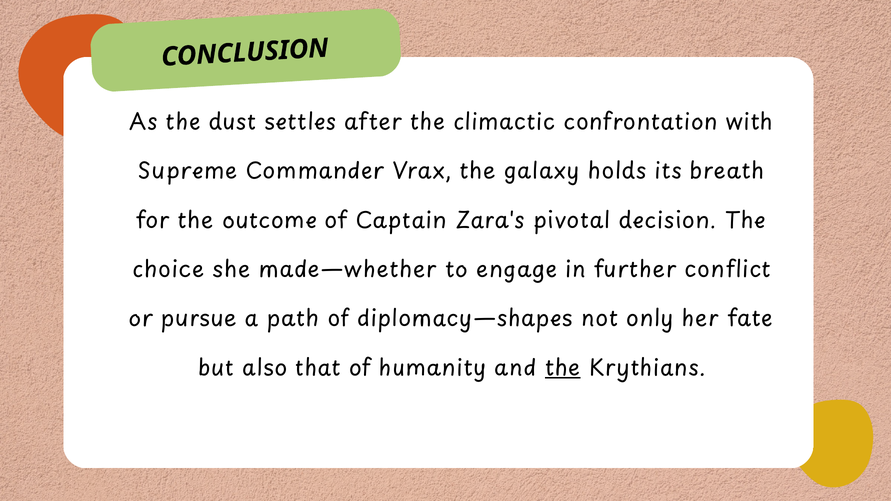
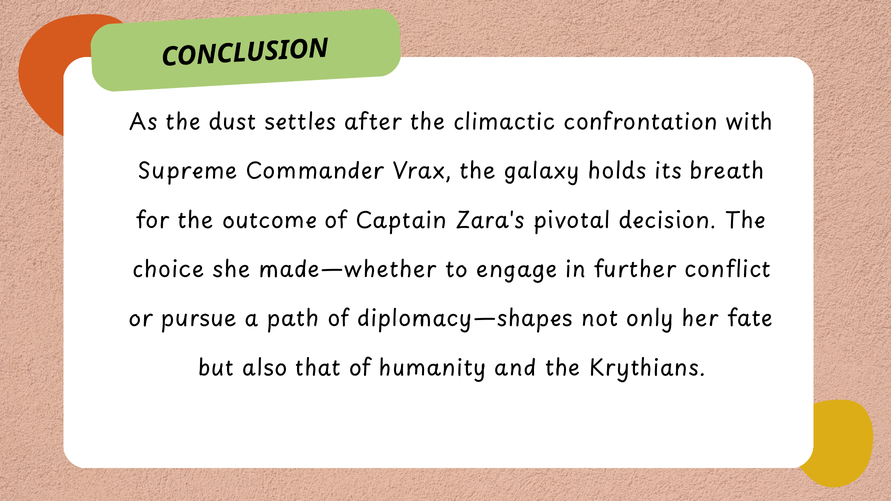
the at (563, 368) underline: present -> none
